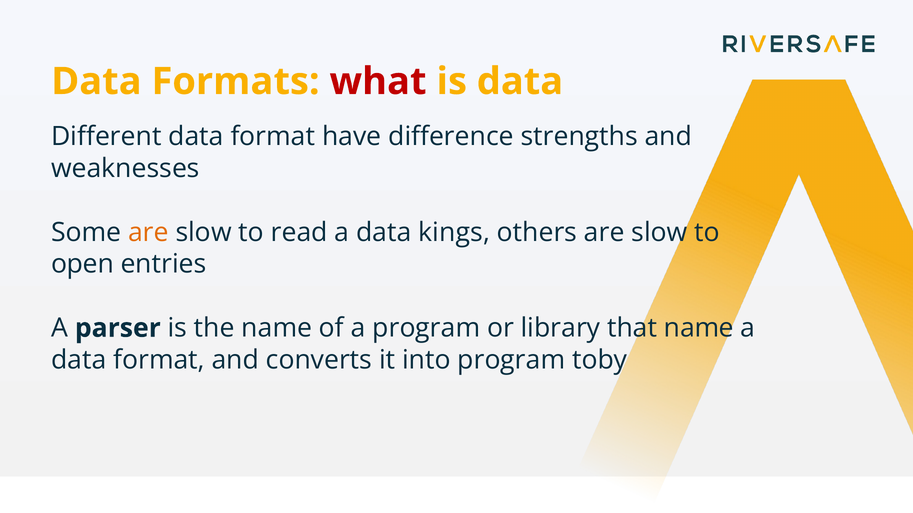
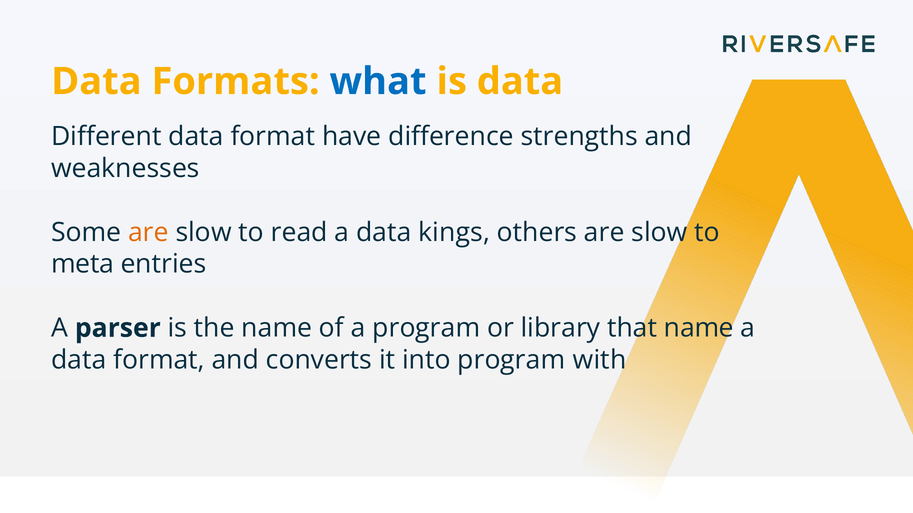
what colour: red -> blue
open: open -> meta
toby: toby -> with
